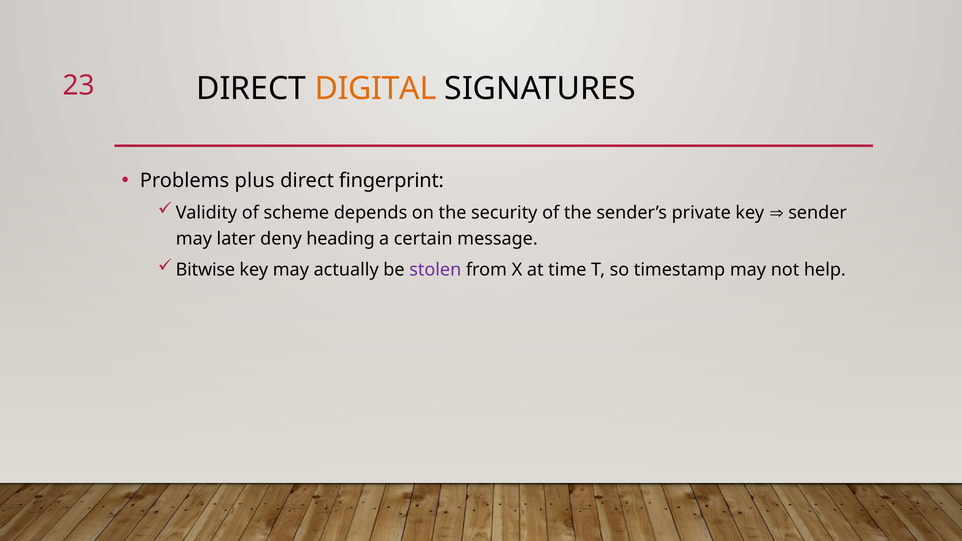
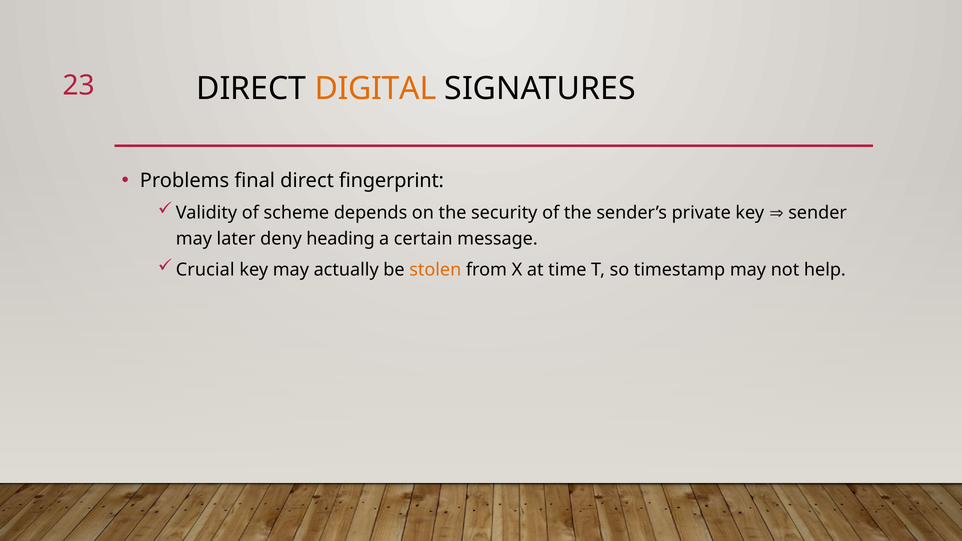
plus: plus -> final
Bitwise: Bitwise -> Crucial
stolen colour: purple -> orange
